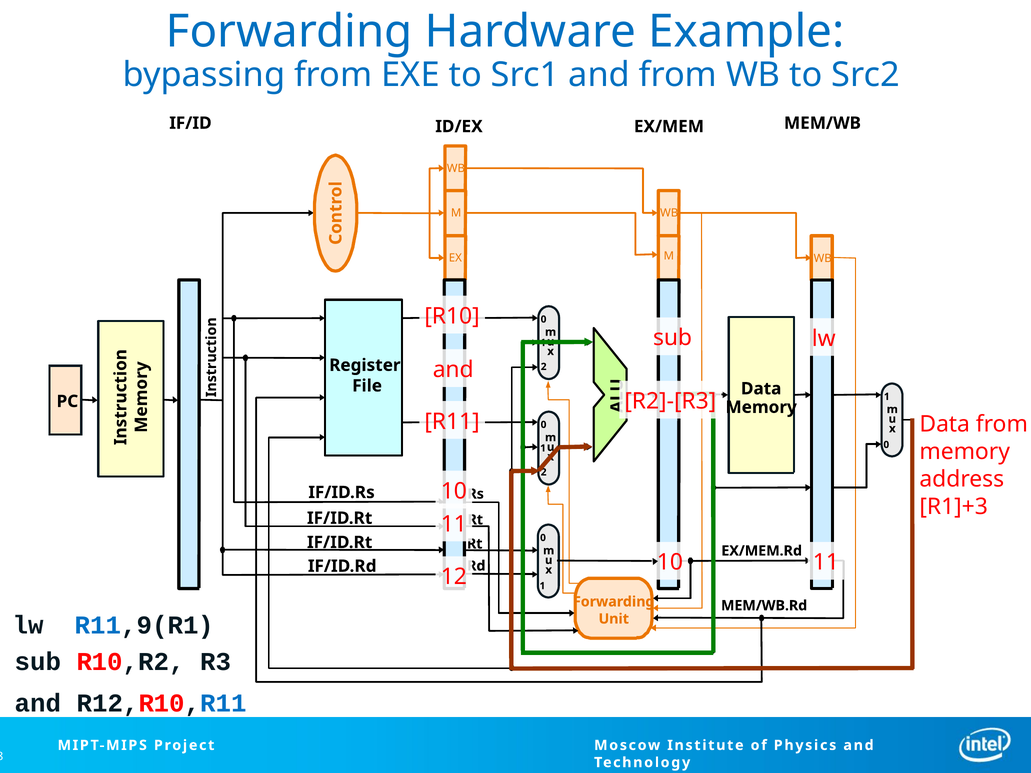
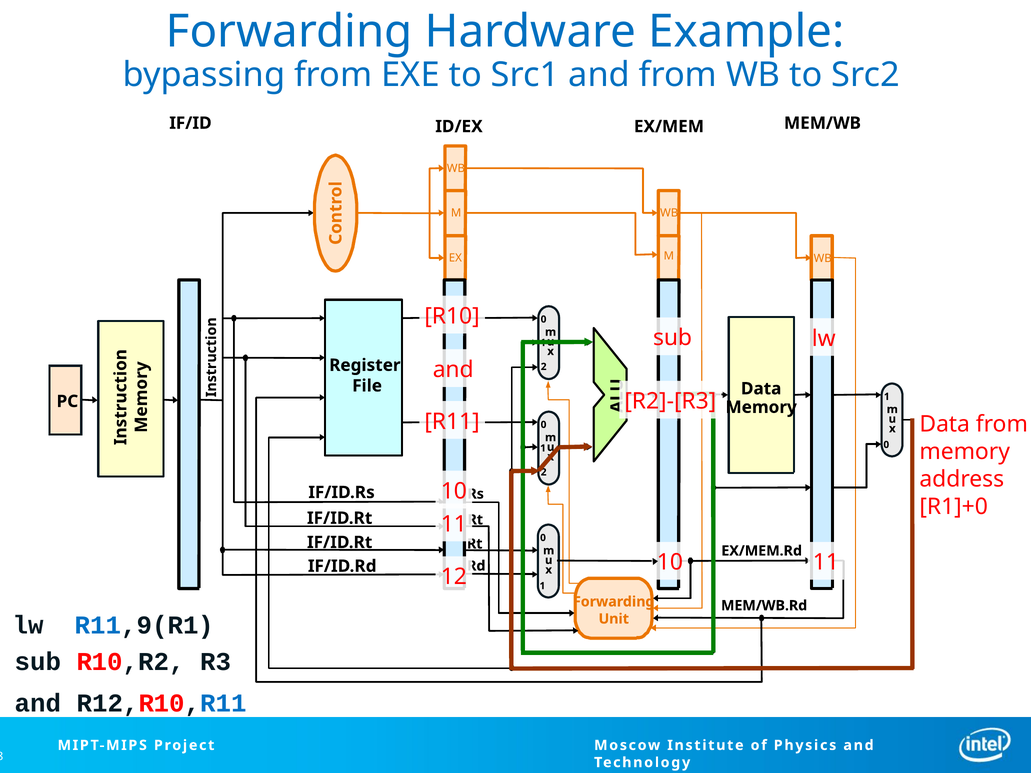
R1]+3: R1]+3 -> R1]+0
